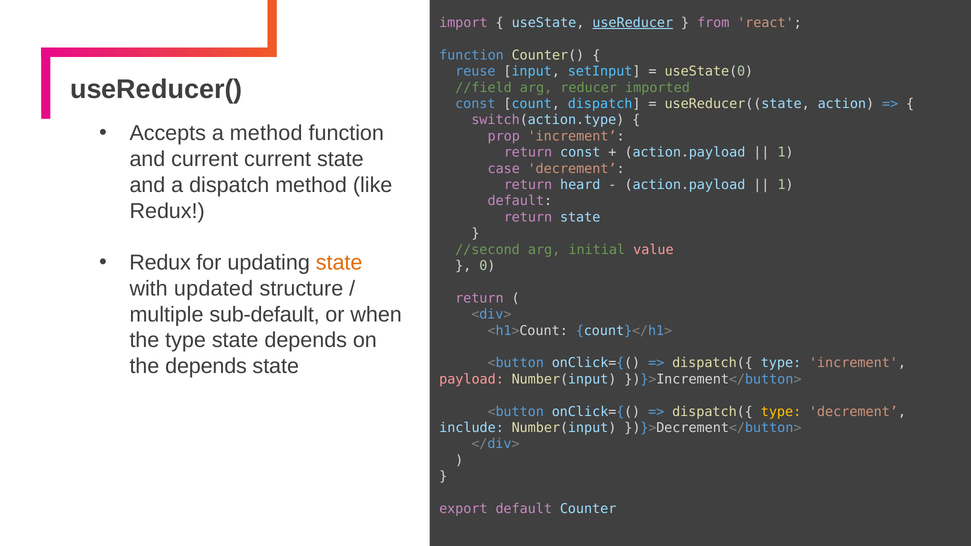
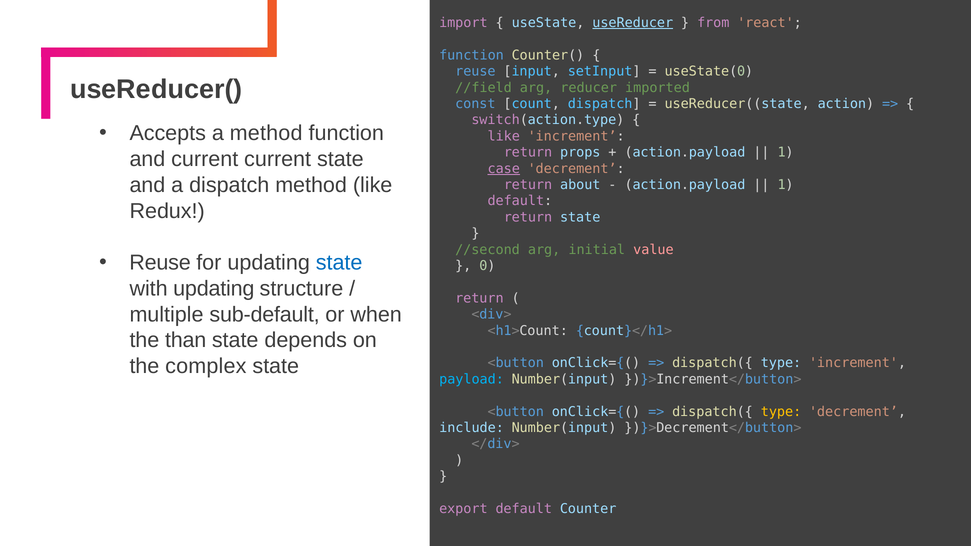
prop at (504, 136): prop -> like
return const: const -> props
case underline: none -> present
heard: heard -> about
Redux at (160, 263): Redux -> Reuse
state at (339, 263) colour: orange -> blue
with updated: updated -> updating
the type: type -> than
the depends: depends -> complex
payload colour: pink -> light blue
